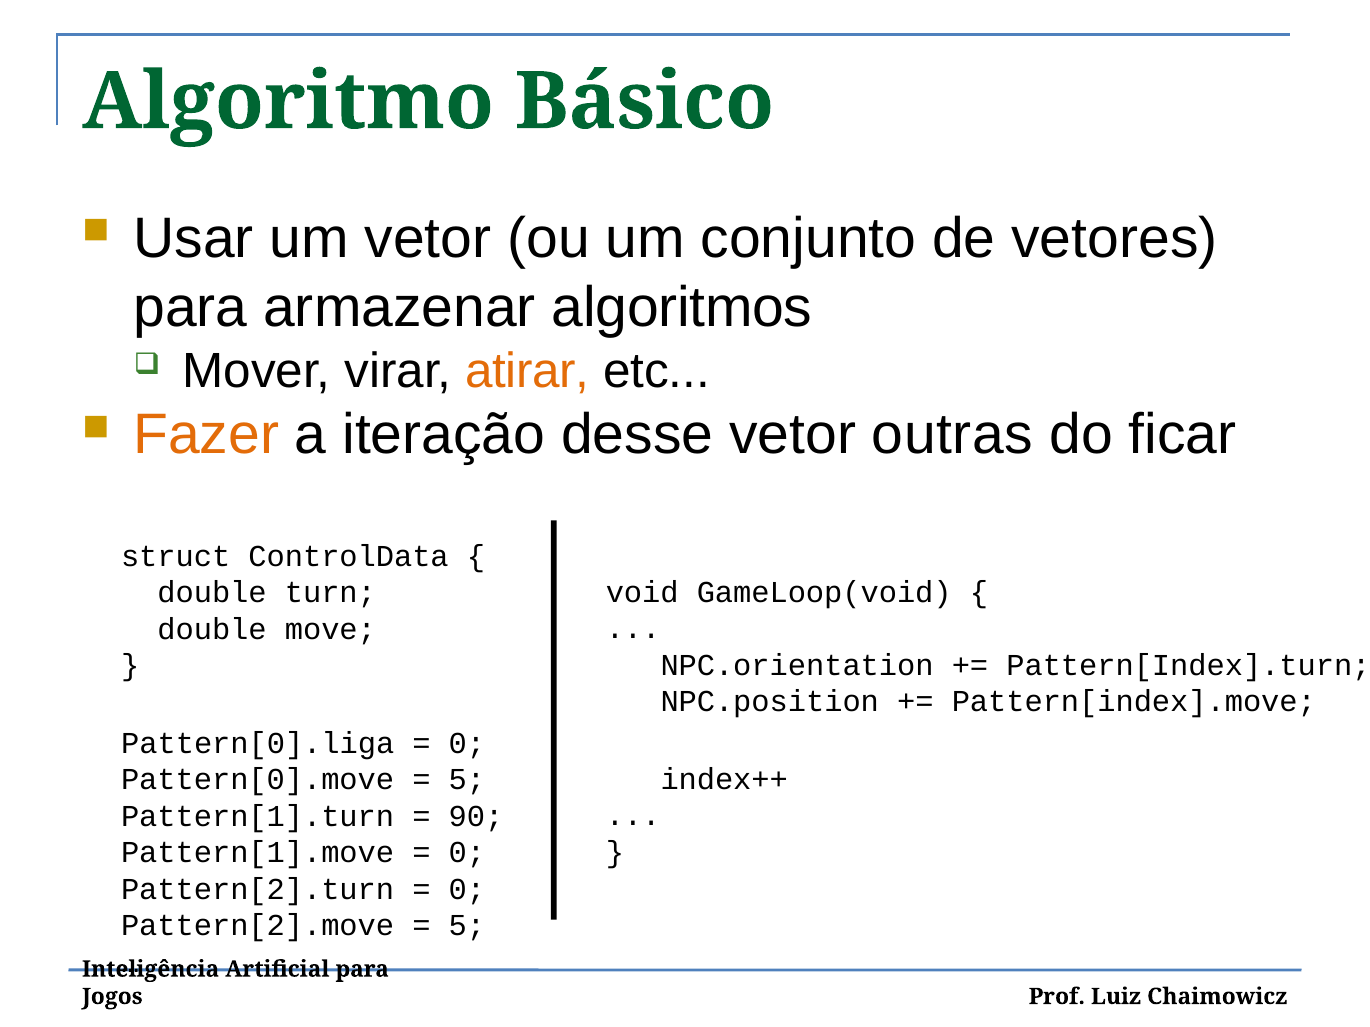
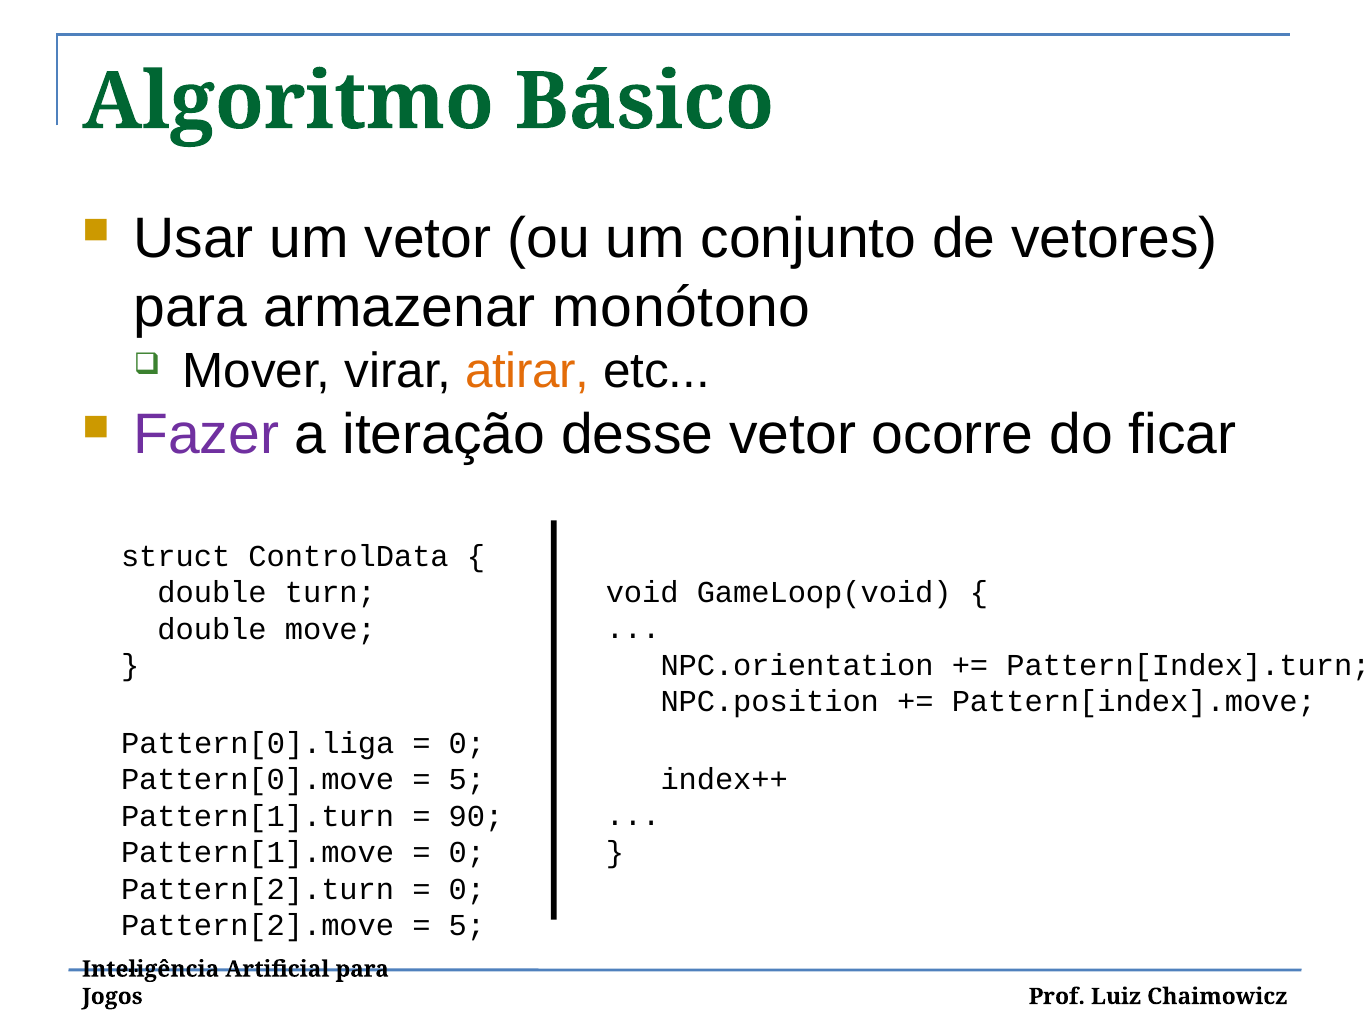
algoritmos: algoritmos -> monótono
Fazer colour: orange -> purple
outras: outras -> ocorre
